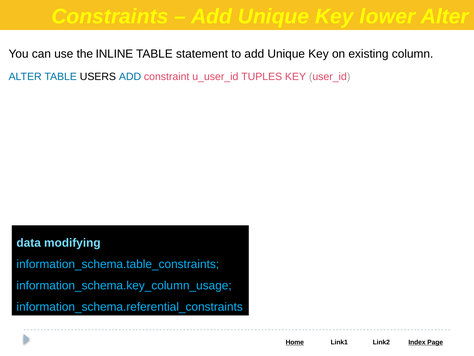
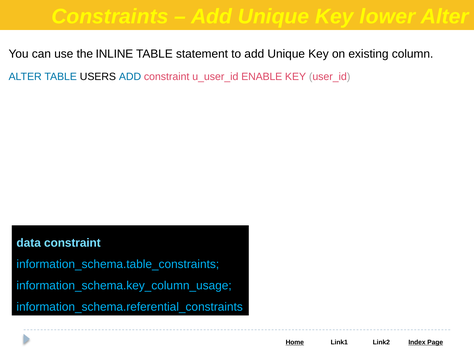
TUPLES: TUPLES -> ENABLE
data modifying: modifying -> constraint
